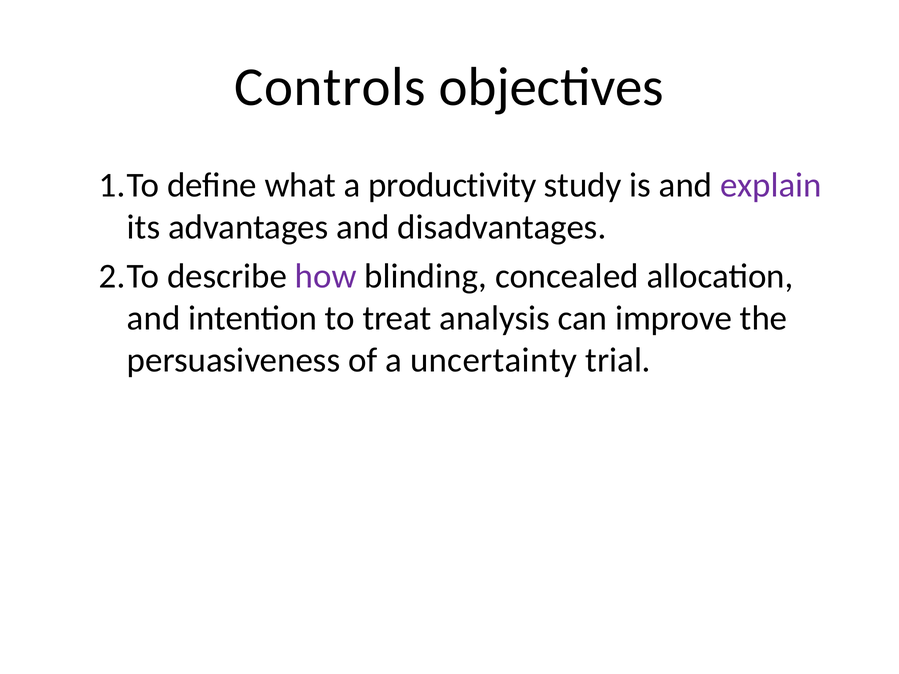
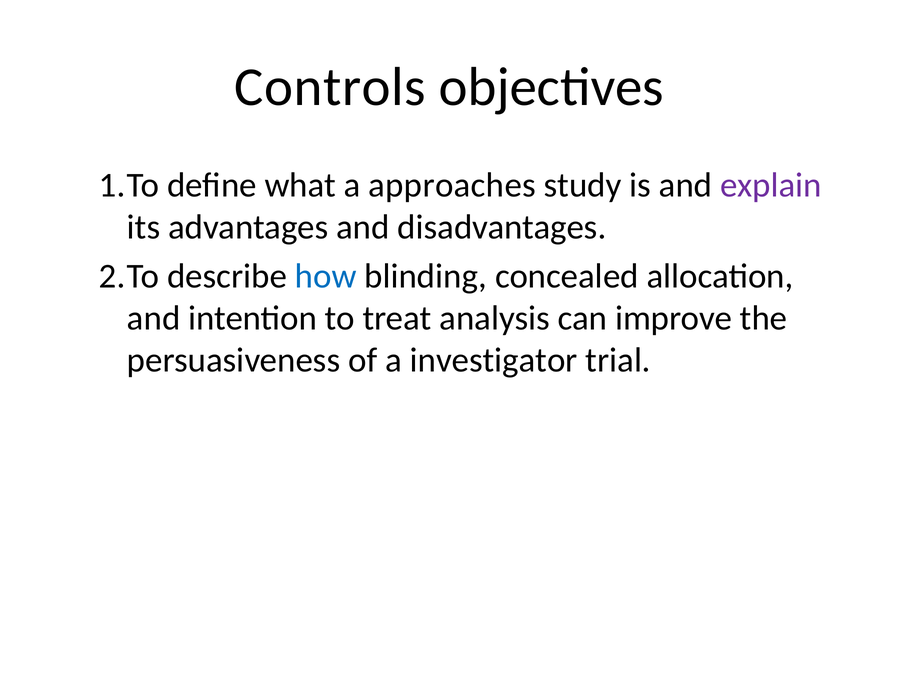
productivity: productivity -> approaches
how colour: purple -> blue
uncertainty: uncertainty -> investigator
